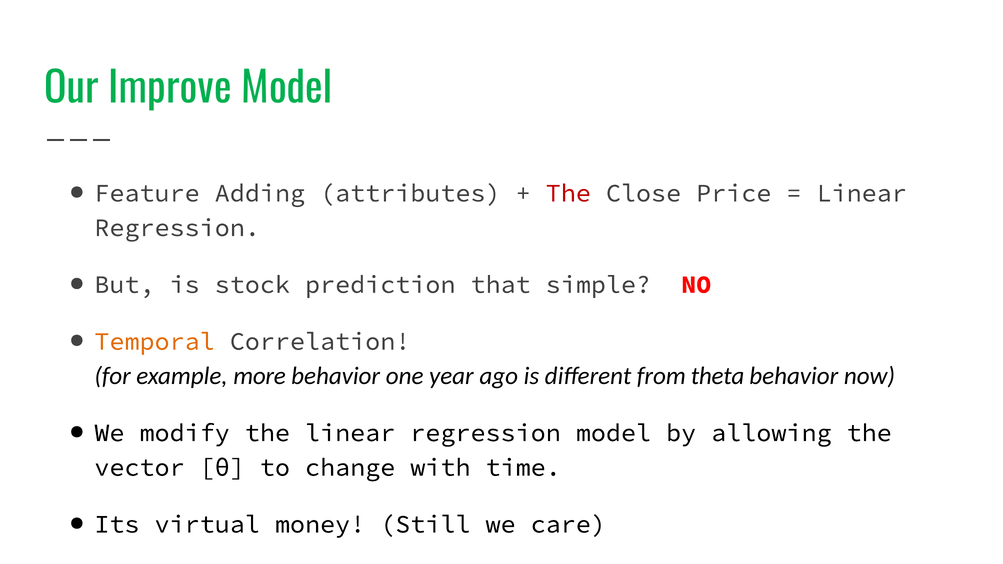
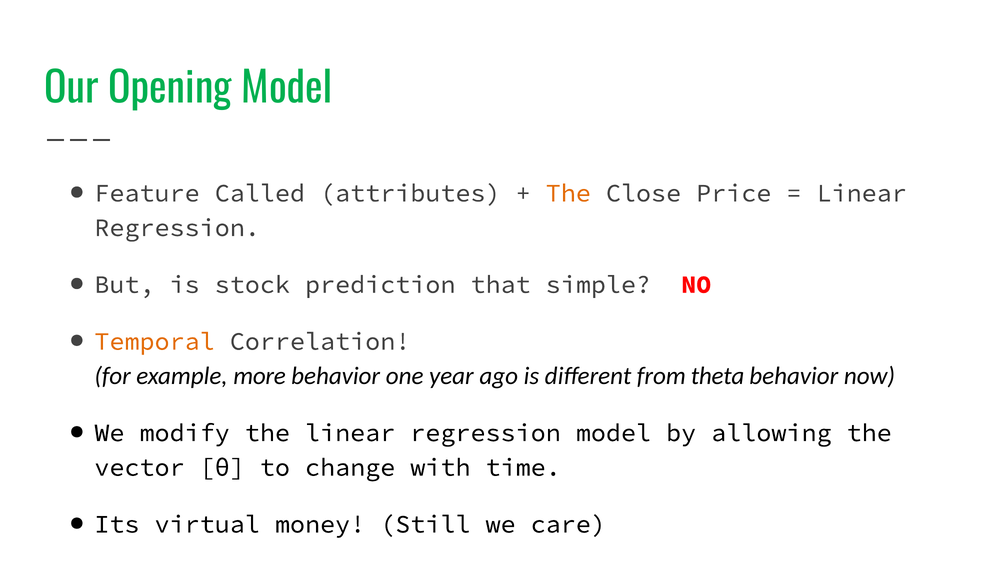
Improve: Improve -> Opening
Adding: Adding -> Called
The at (568, 193) colour: red -> orange
